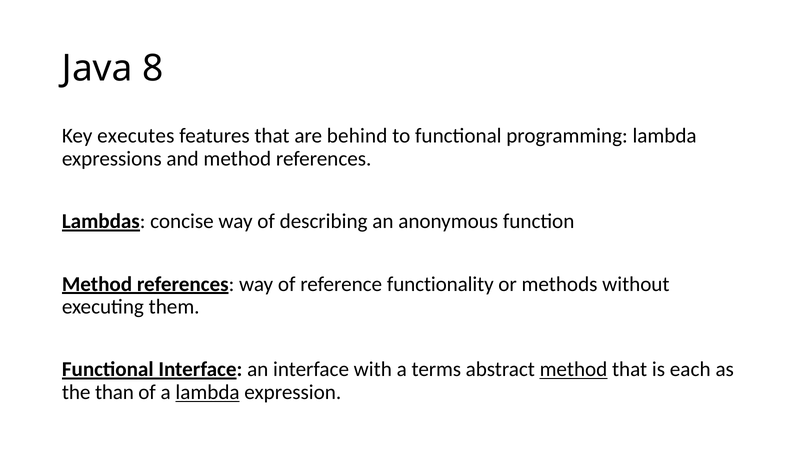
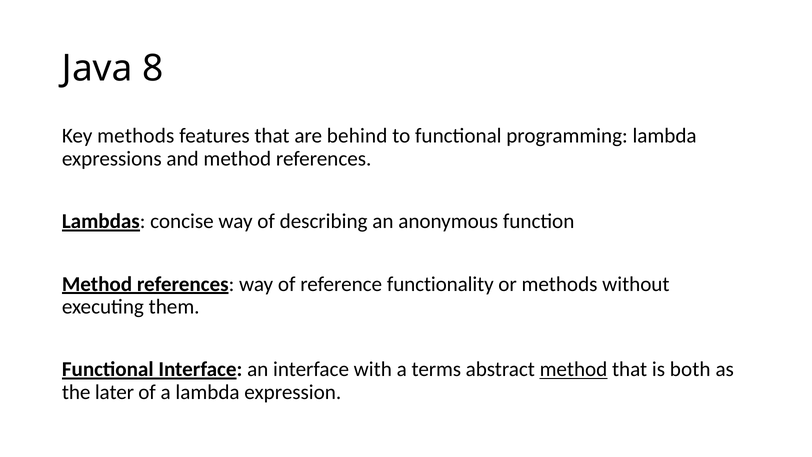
Key executes: executes -> methods
each: each -> both
than: than -> later
lambda at (208, 392) underline: present -> none
